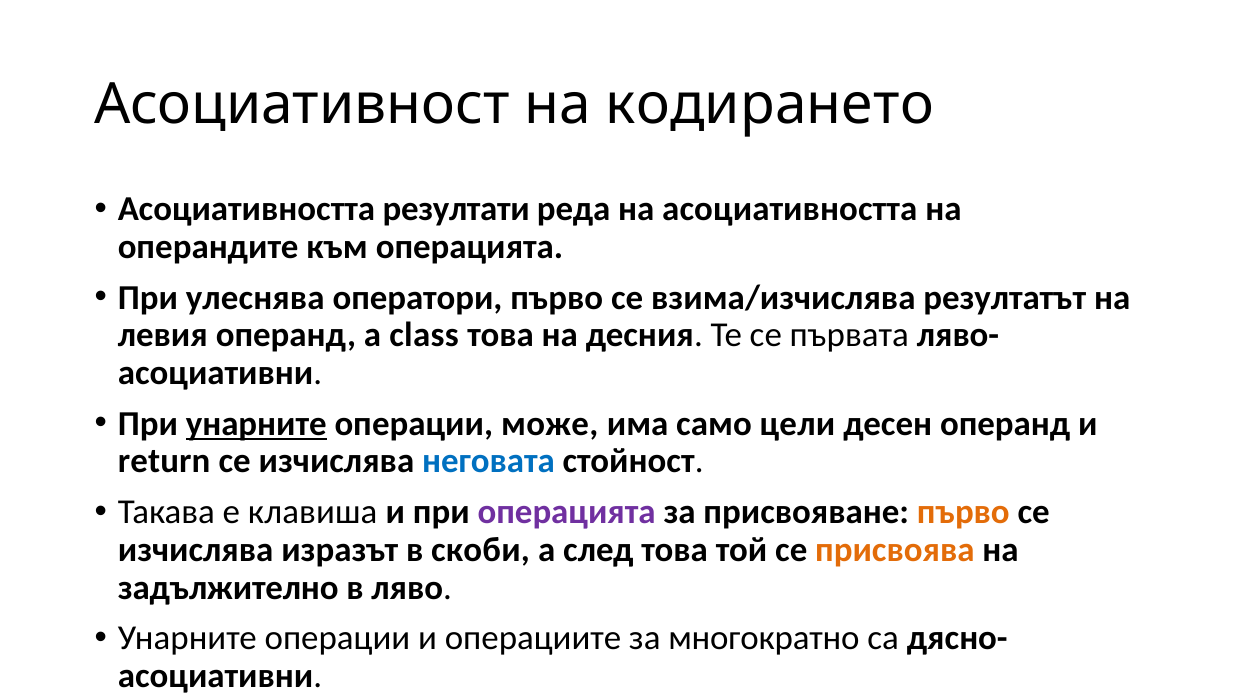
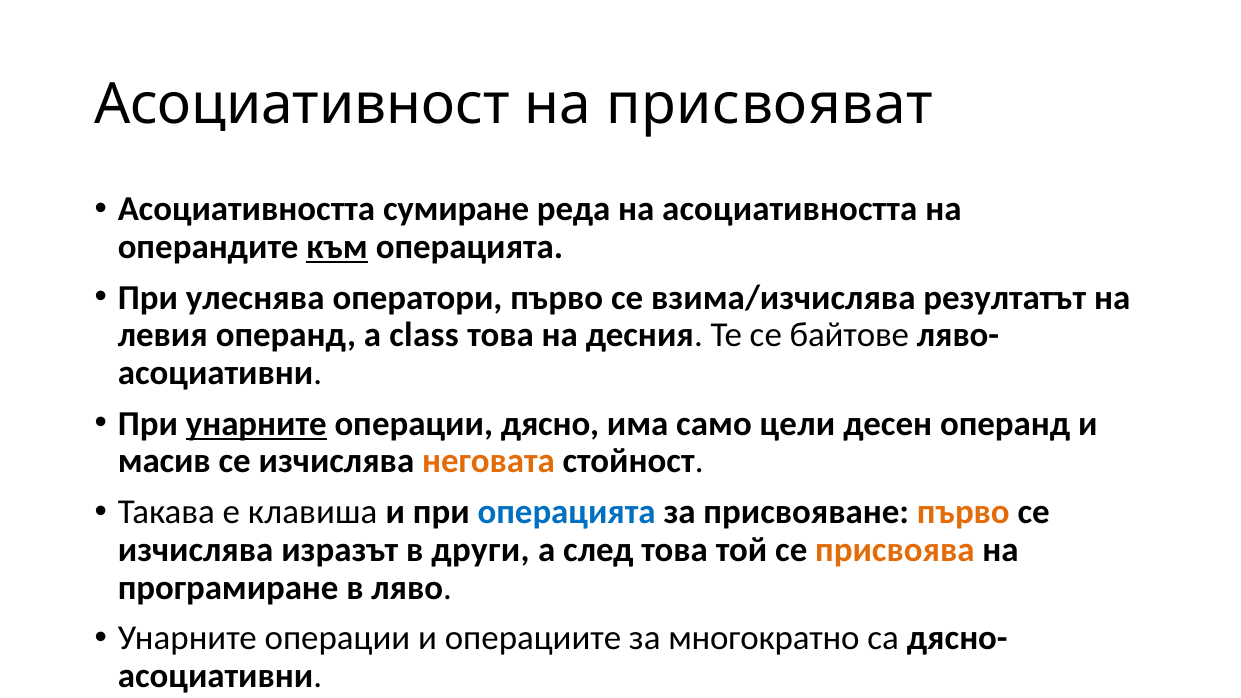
кодирането: кодирането -> присвояват
резултати: резултати -> сумиране
към underline: none -> present
първата: първата -> байтове
може: може -> дясно
return: return -> масив
неговата colour: blue -> orange
операцията at (567, 512) colour: purple -> blue
скоби: скоби -> други
задължително: задължително -> програмиране
